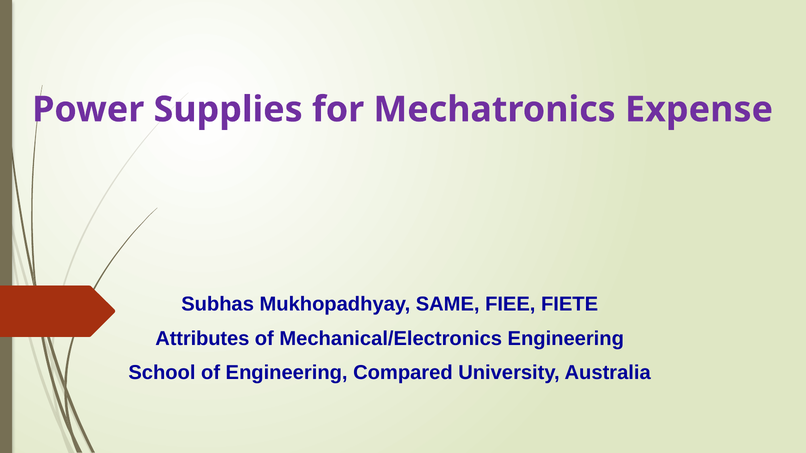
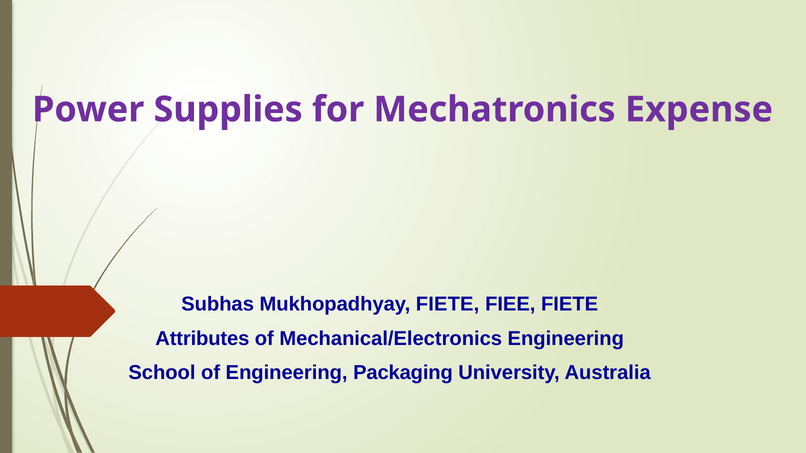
Mukhopadhyay SAME: SAME -> FIETE
Compared: Compared -> Packaging
